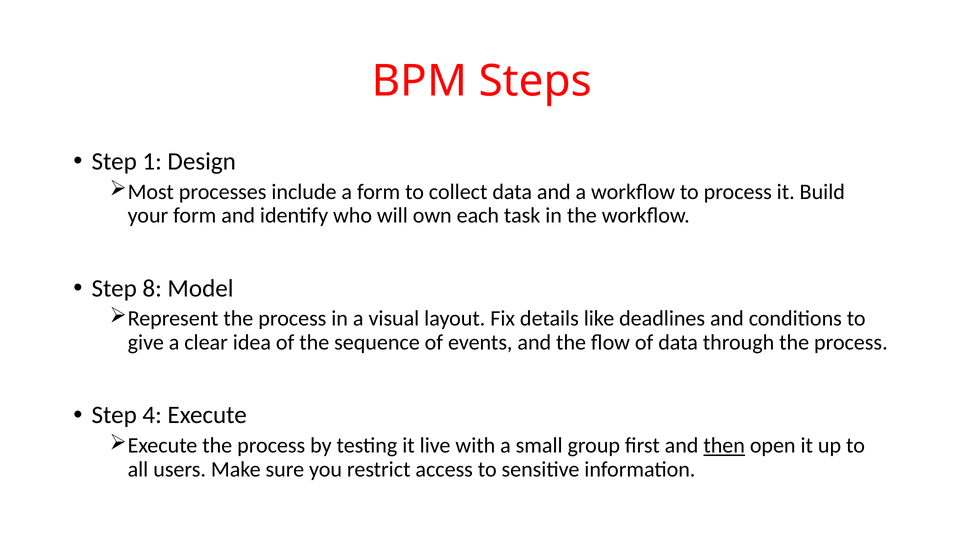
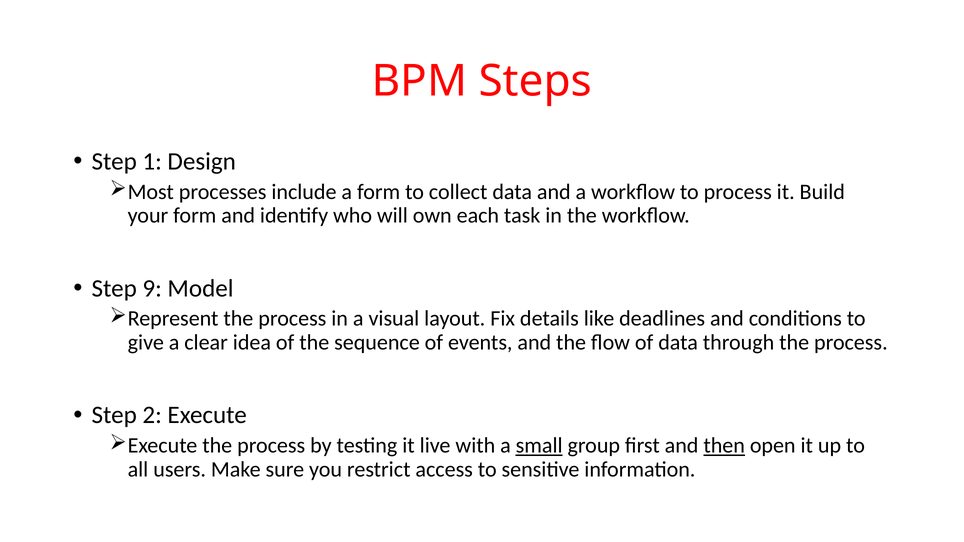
8: 8 -> 9
4: 4 -> 2
small underline: none -> present
